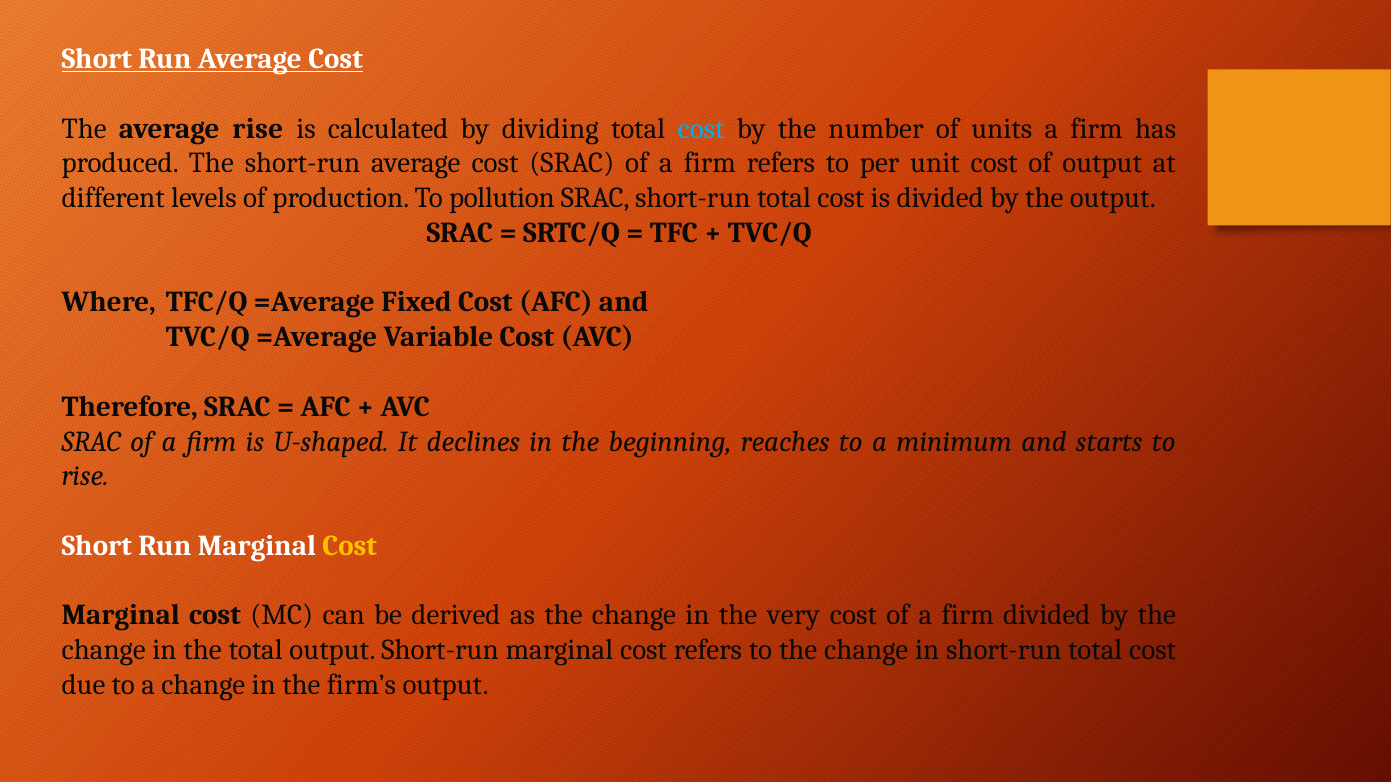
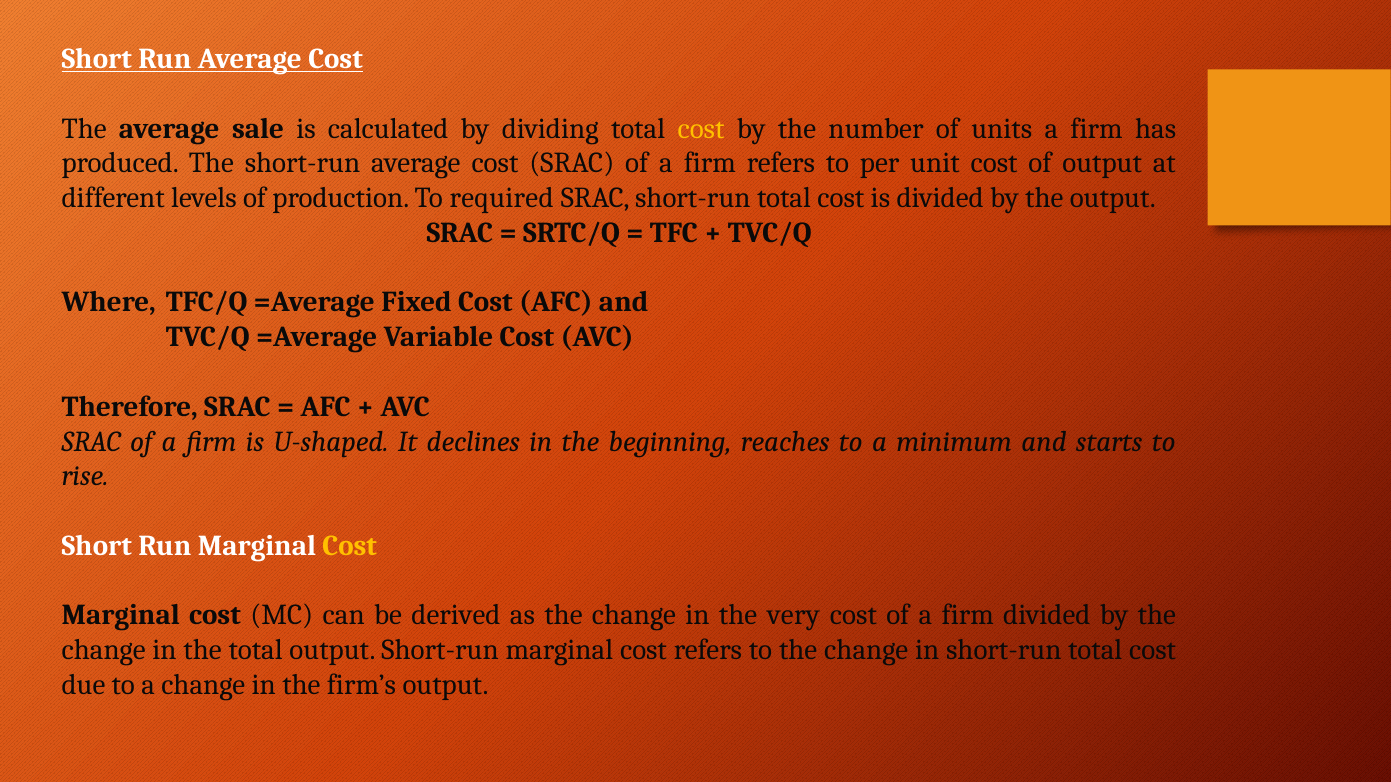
average rise: rise -> sale
cost at (701, 129) colour: light blue -> yellow
pollution: pollution -> required
